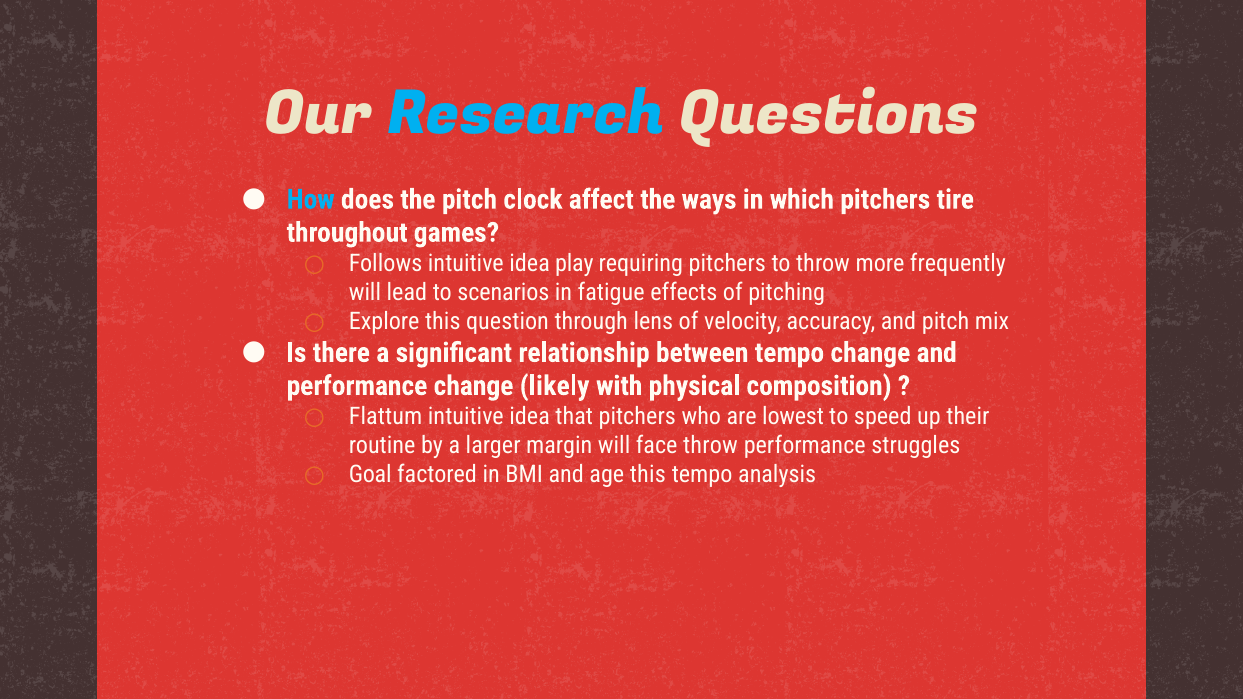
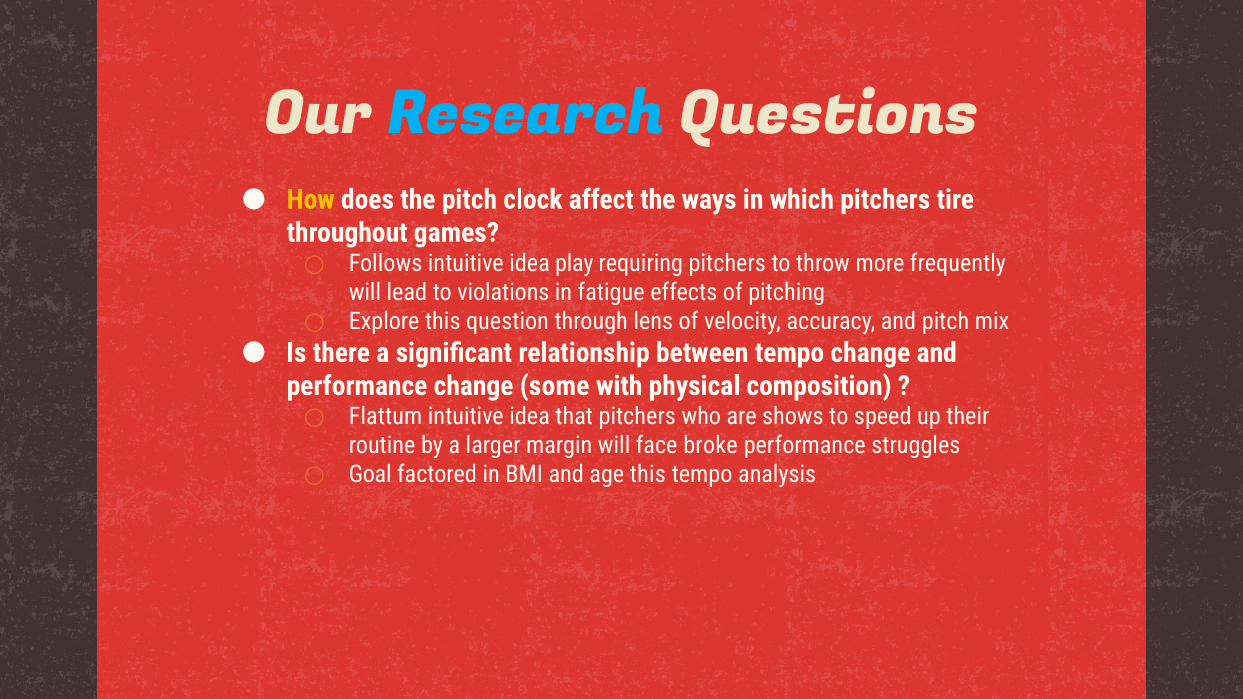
How colour: light blue -> yellow
scenarios: scenarios -> violations
likely: likely -> some
lowest: lowest -> shows
face throw: throw -> broke
